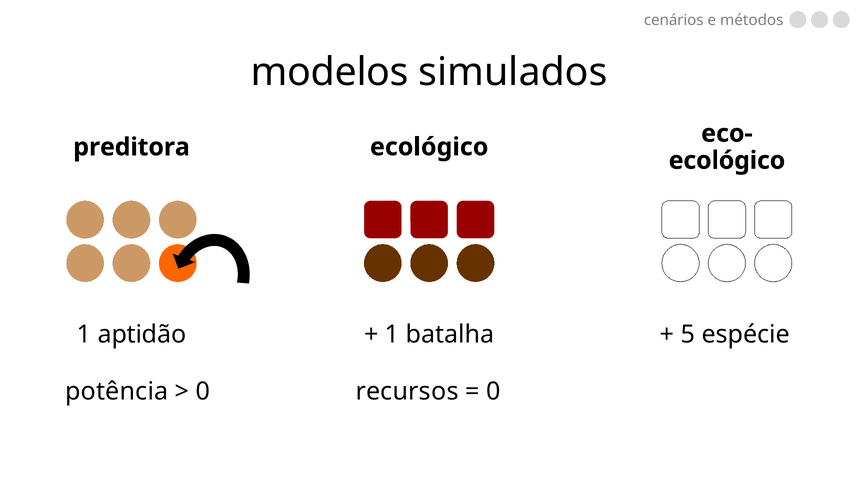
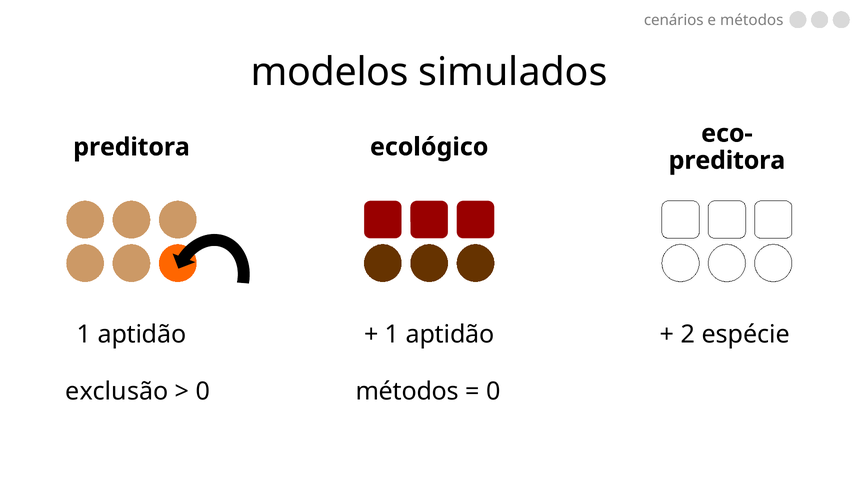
ecológico at (727, 160): ecológico -> preditora
batalha at (450, 334): batalha -> aptidão
5: 5 -> 2
potência: potência -> exclusão
0 recursos: recursos -> métodos
